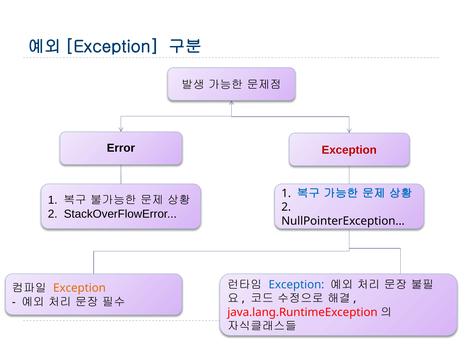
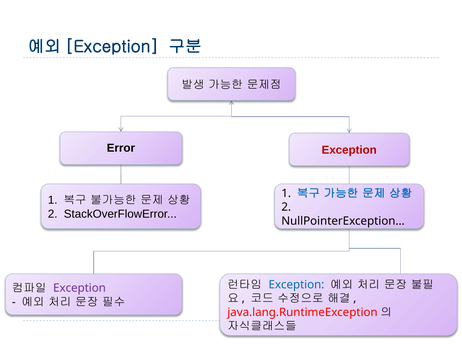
Exception at (80, 289) colour: orange -> purple
